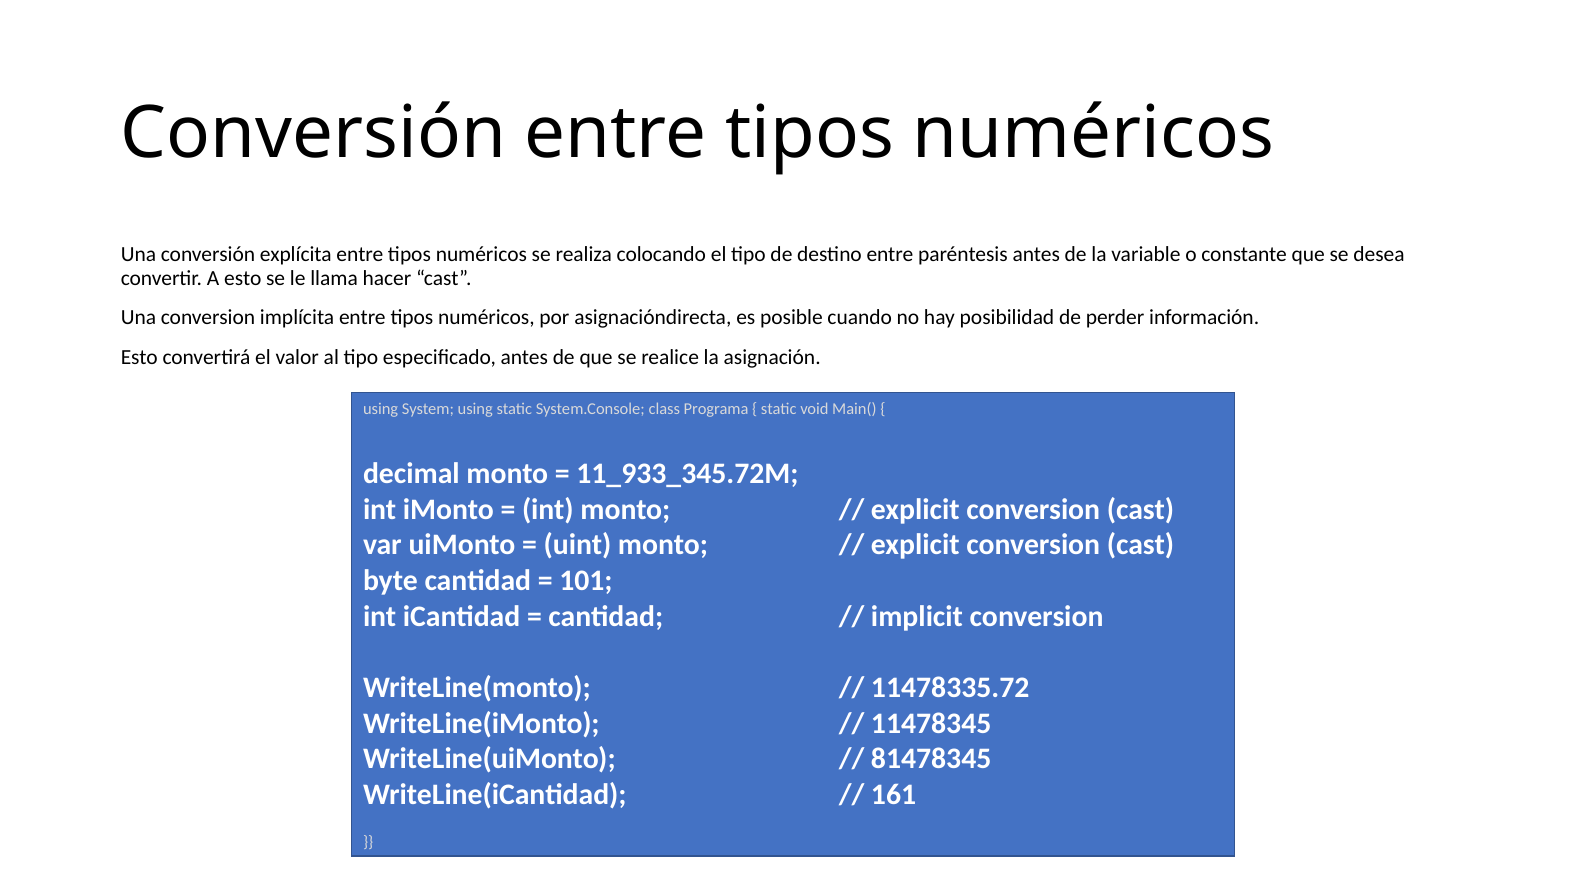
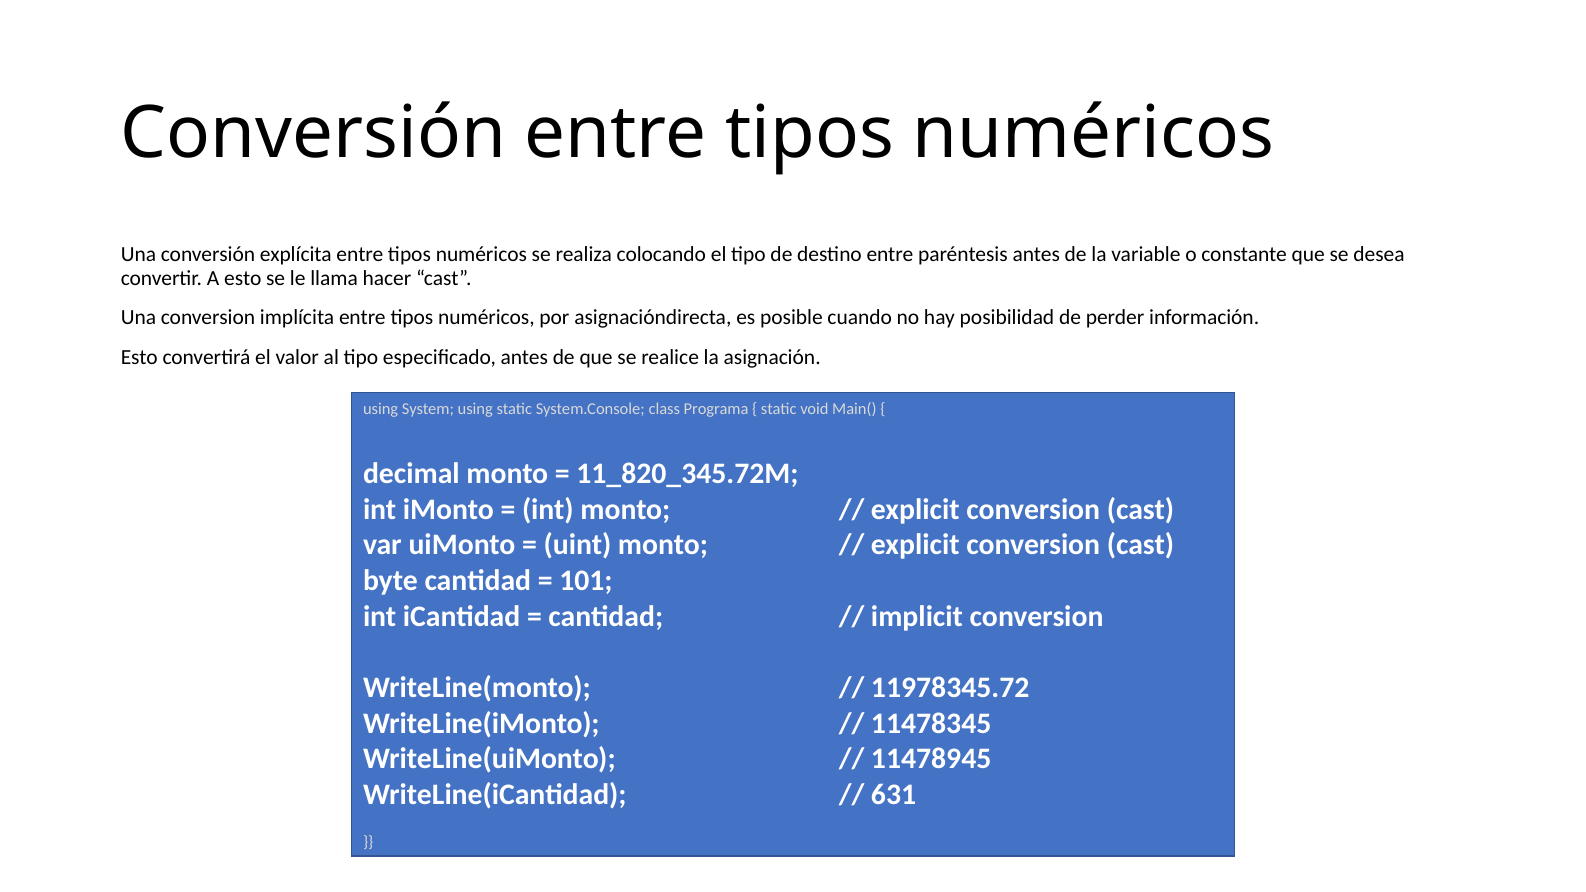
11_933_345.72M: 11_933_345.72M -> 11_820_345.72M
11478335.72: 11478335.72 -> 11978345.72
81478345: 81478345 -> 11478945
161: 161 -> 631
